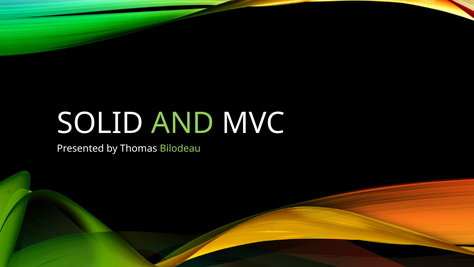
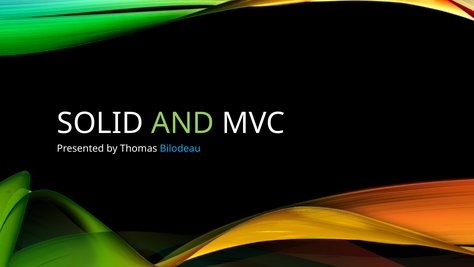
Bilodeau colour: light green -> light blue
